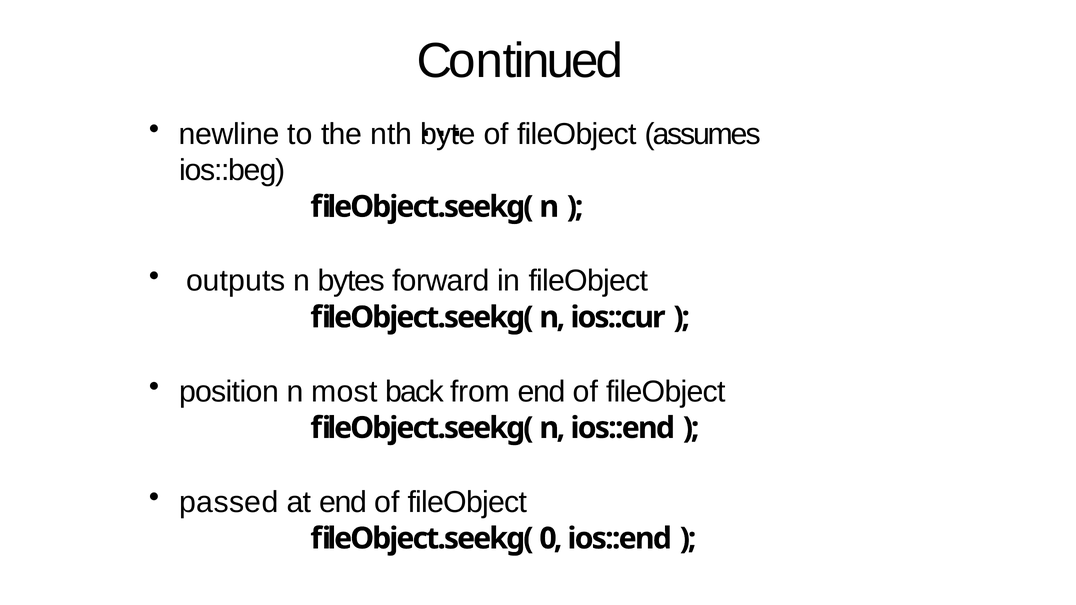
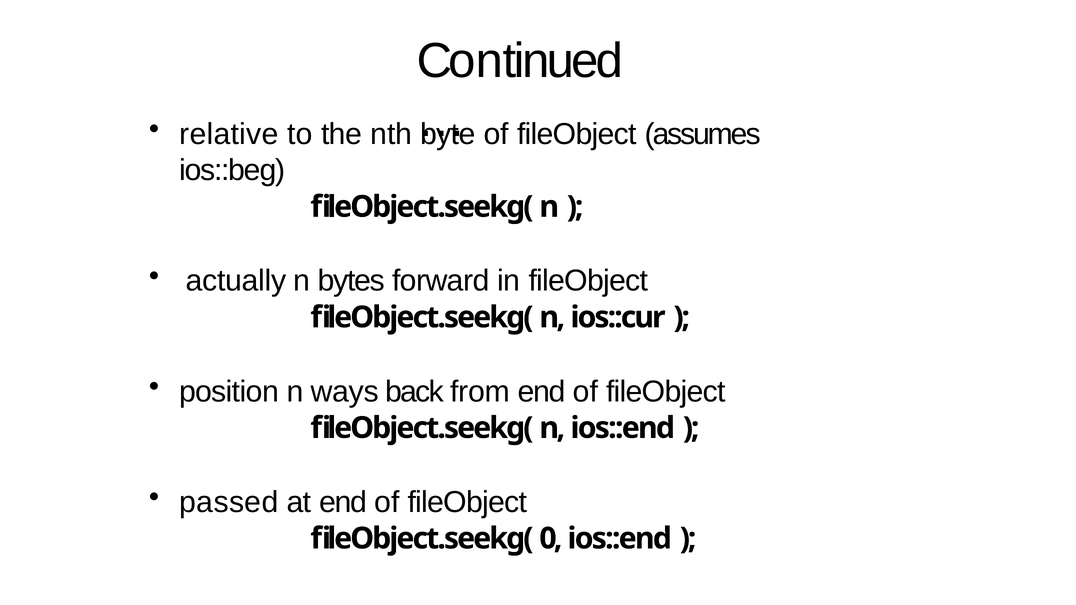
newline: newline -> relative
outputs: outputs -> actually
most: most -> ways
